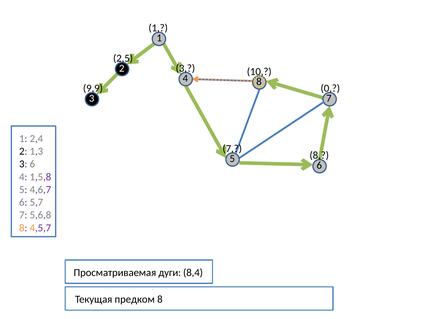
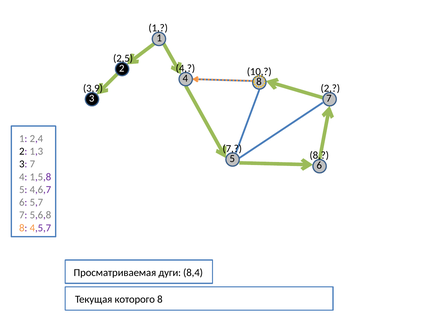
3 at (185, 68): 3 -> 4
9,9: 9,9 -> 3,9
0 at (330, 88): 0 -> 2
3 6: 6 -> 7
предком: предком -> которого
